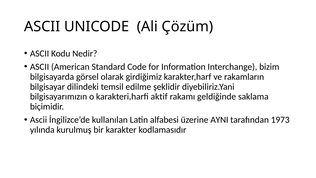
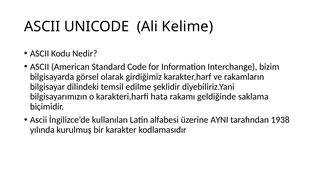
Çözüm: Çözüm -> Kelime
aktif: aktif -> hata
1973: 1973 -> 1938
